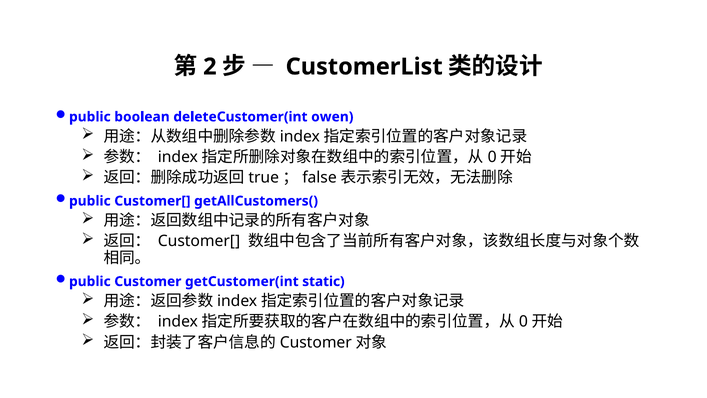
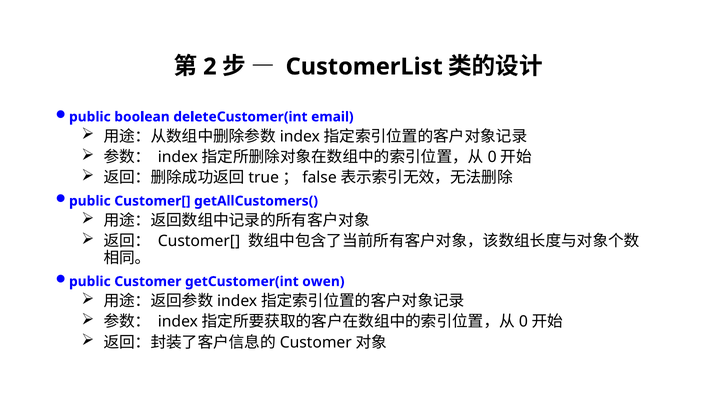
owen: owen -> email
static: static -> owen
